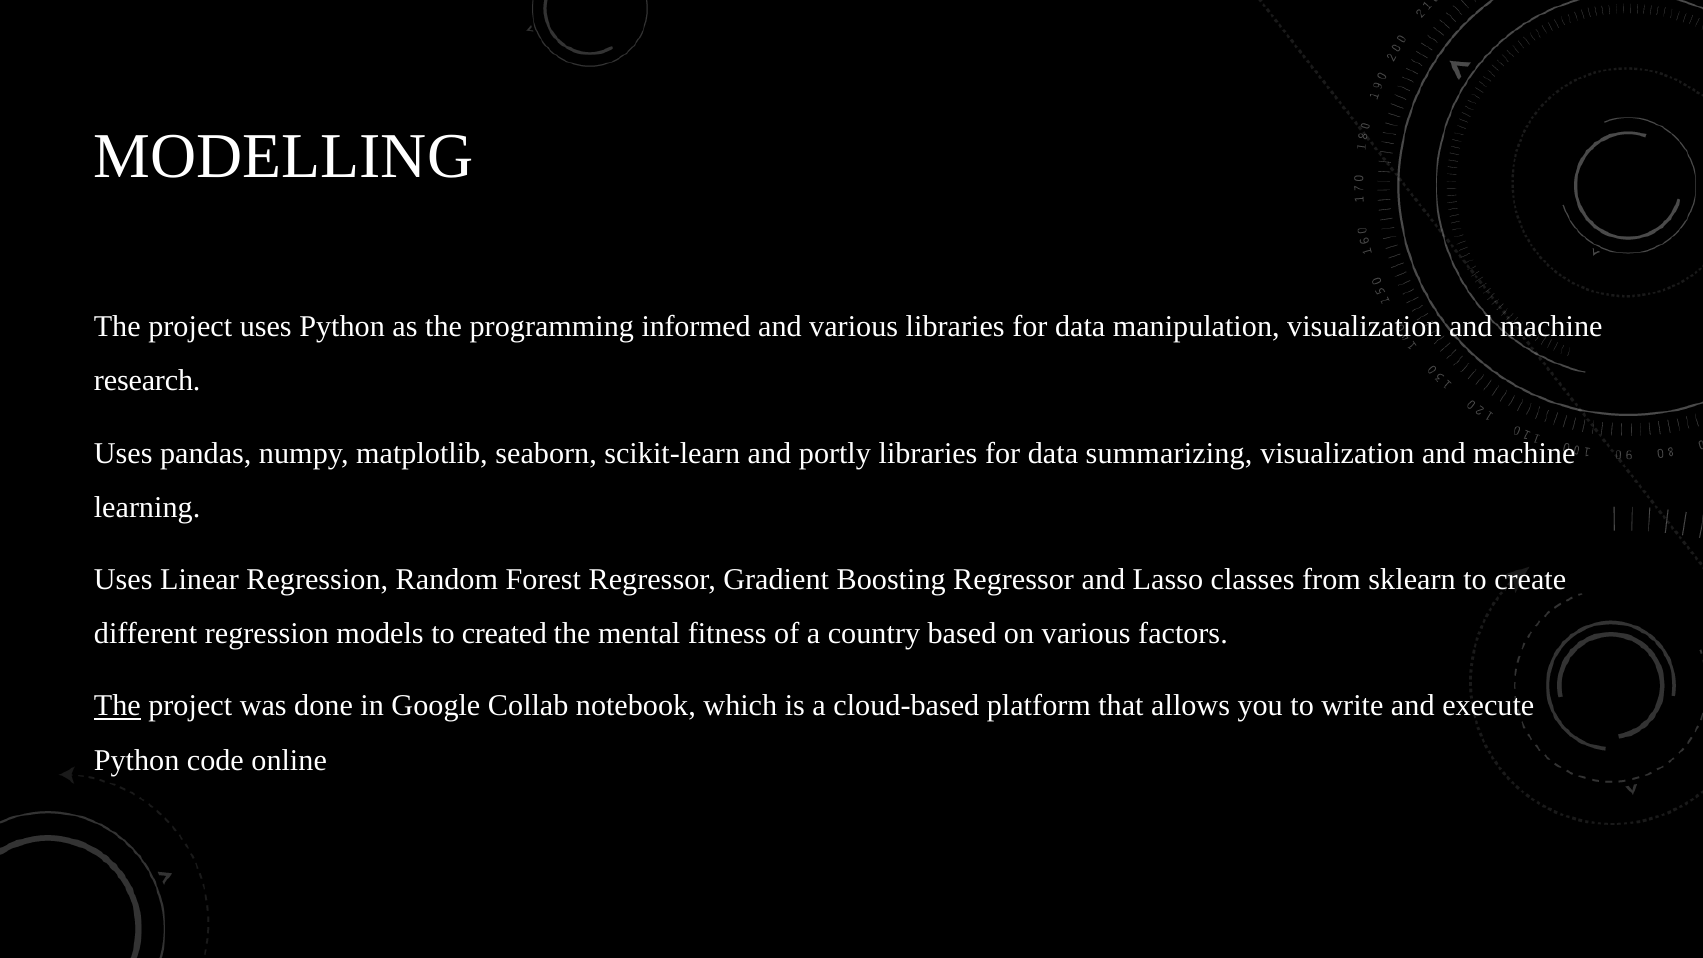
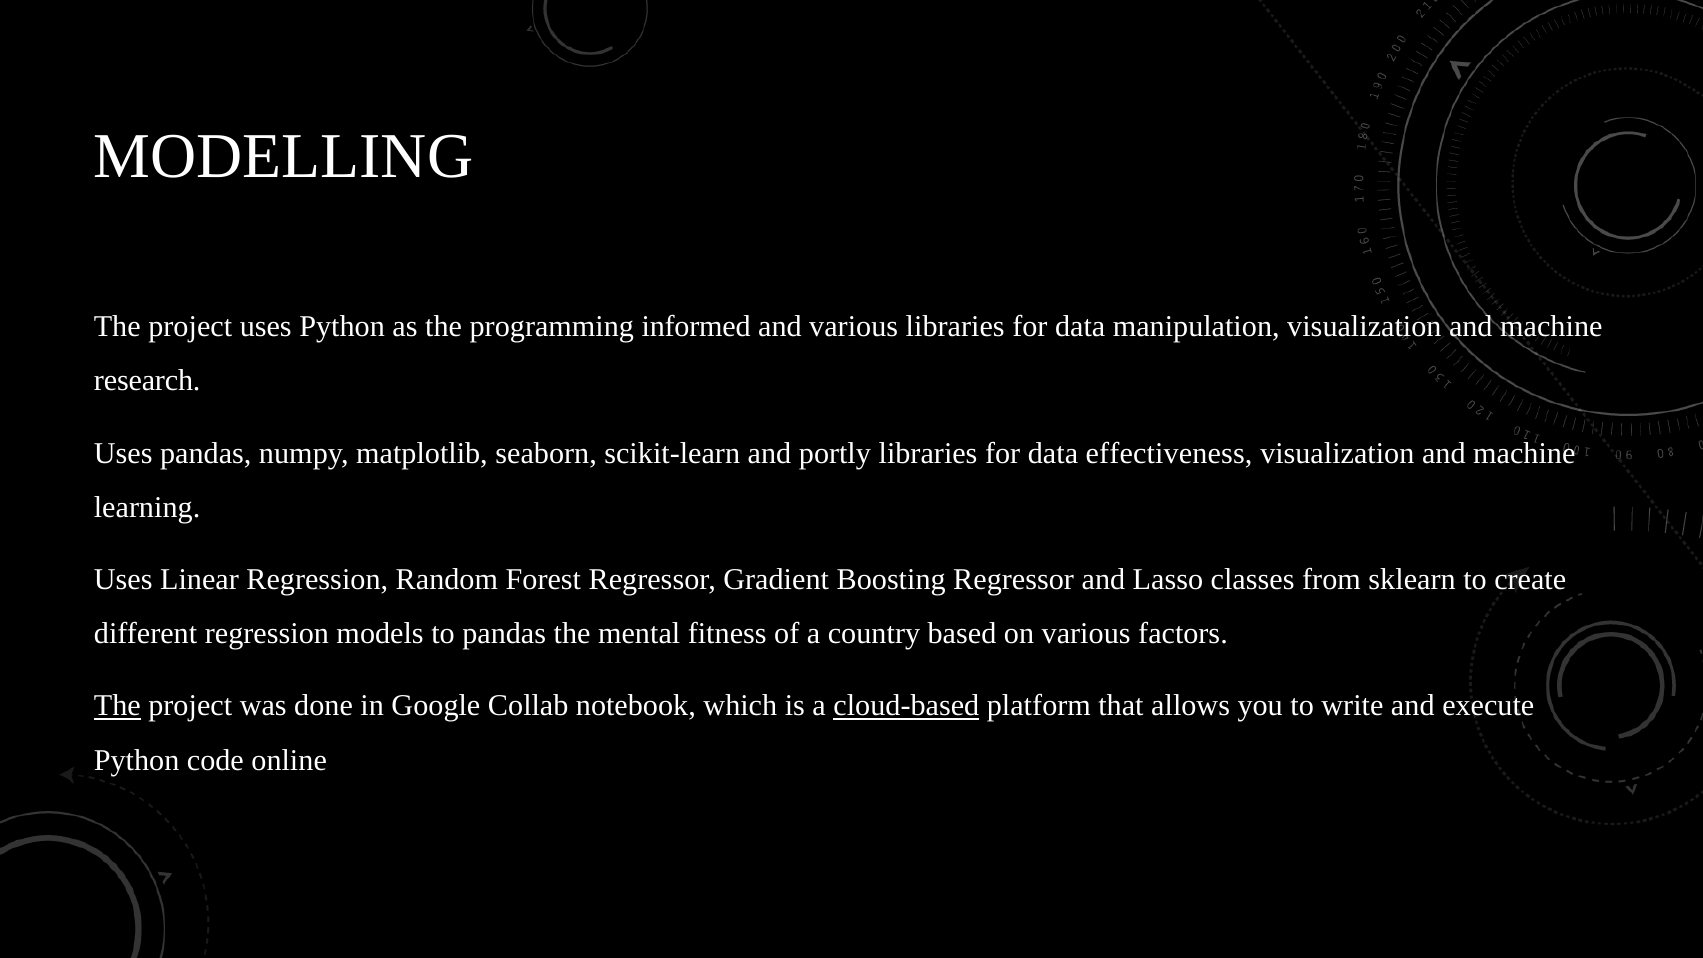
summarizing: summarizing -> effectiveness
to created: created -> pandas
cloud-based underline: none -> present
